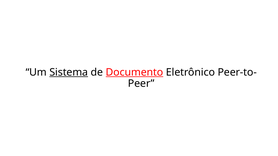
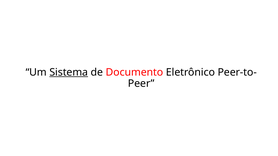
Documento underline: present -> none
